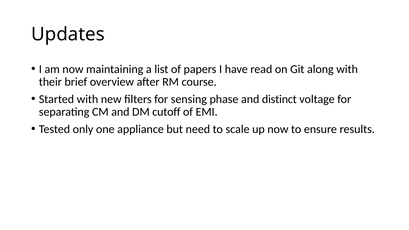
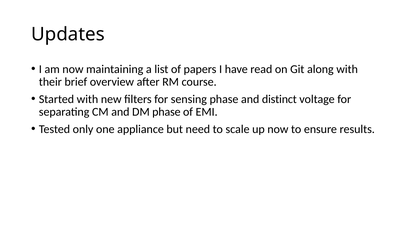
DM cutoff: cutoff -> phase
